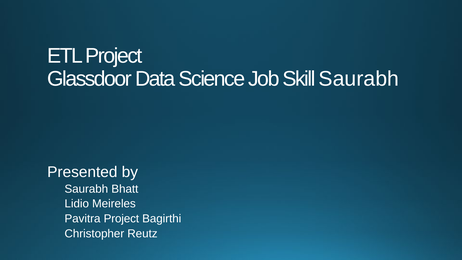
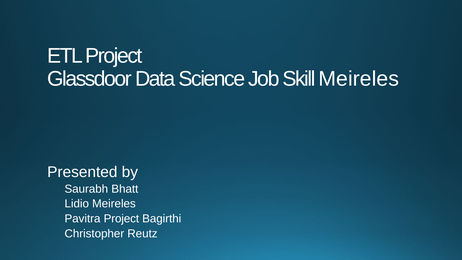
Skill Saurabh: Saurabh -> Meireles
